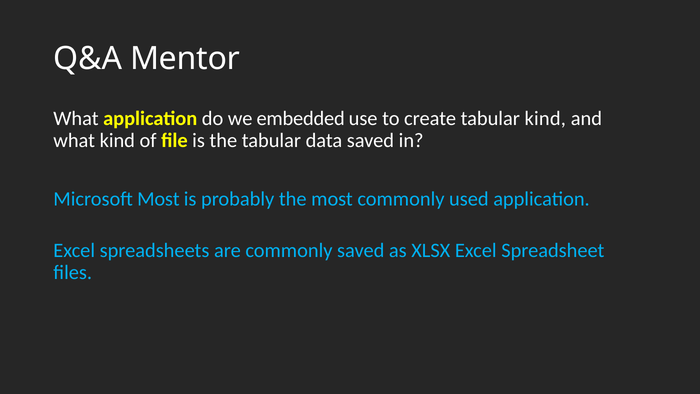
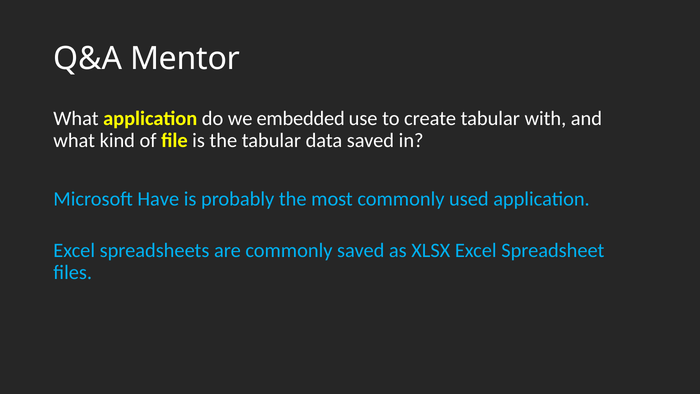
tabular kind: kind -> with
Microsoft Most: Most -> Have
